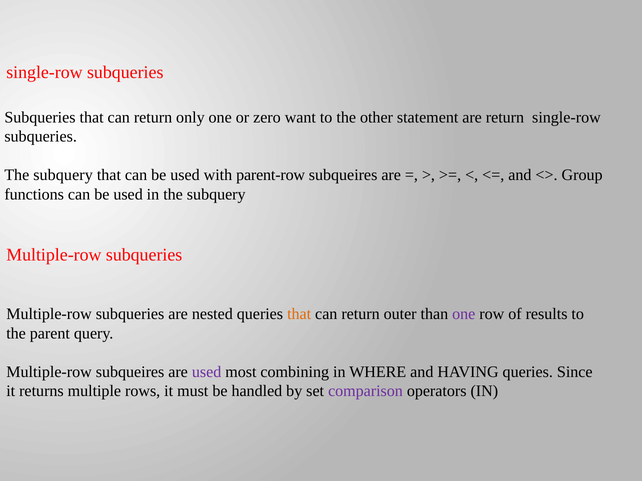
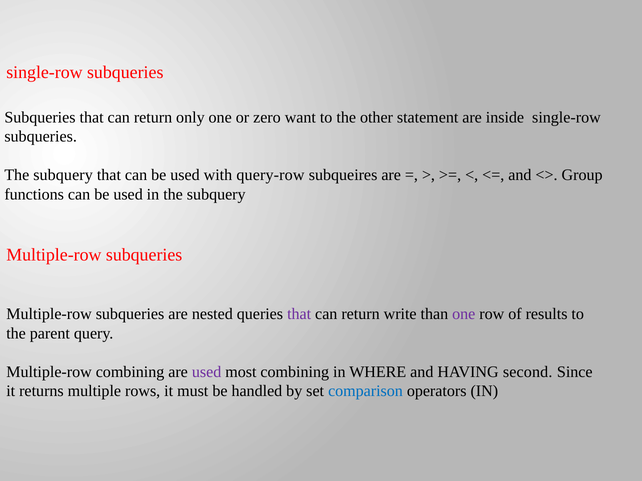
are return: return -> inside
parent-row: parent-row -> query-row
that at (299, 314) colour: orange -> purple
outer: outer -> write
Multiple-row subqueires: subqueires -> combining
HAVING queries: queries -> second
comparison colour: purple -> blue
